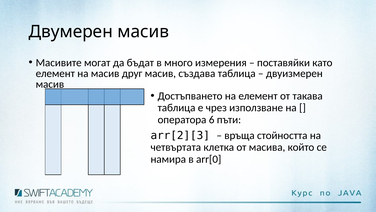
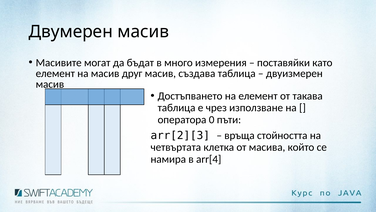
6: 6 -> 0
arr[0: arr[0 -> arr[4
